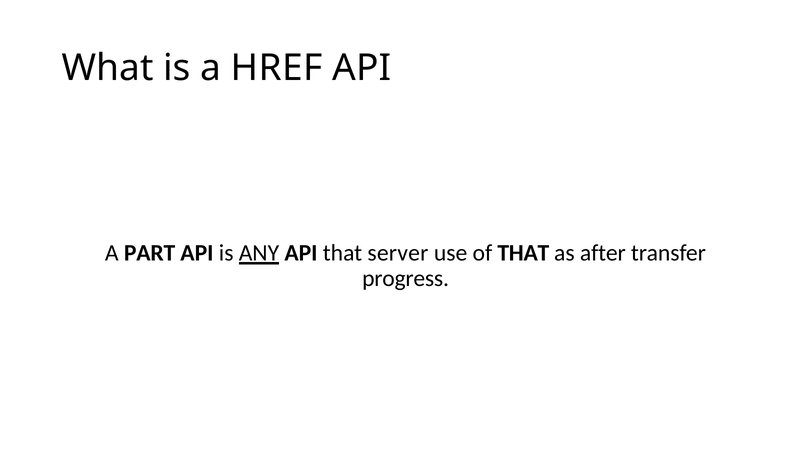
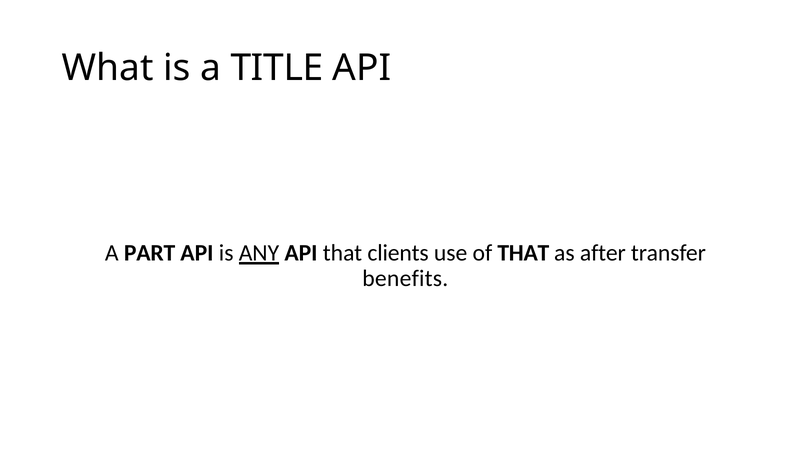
HREF: HREF -> TITLE
server: server -> clients
progress: progress -> benefits
